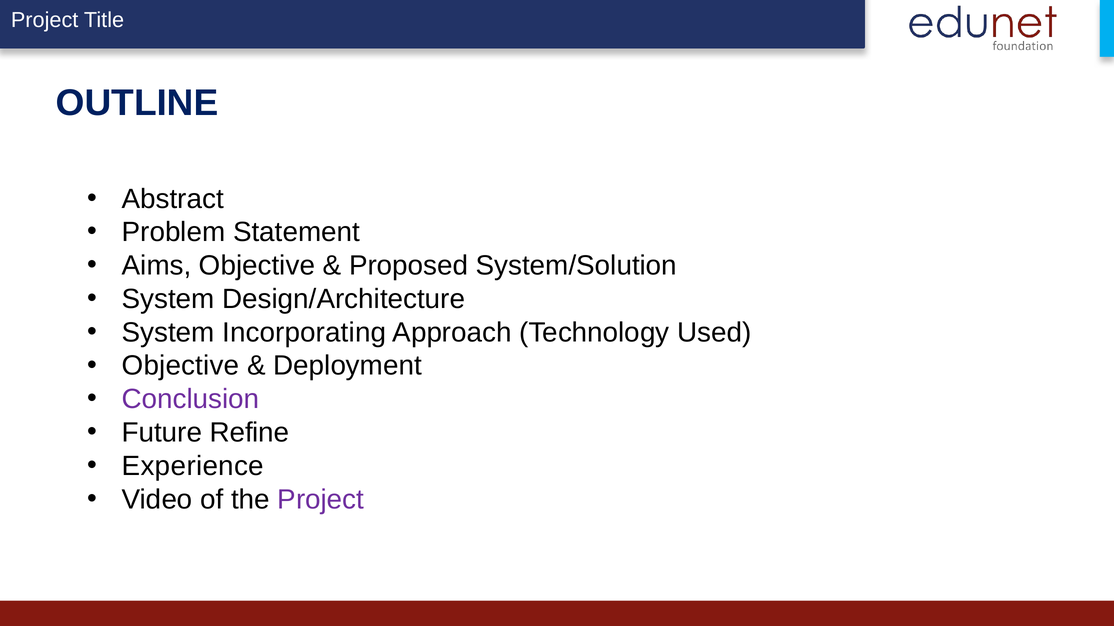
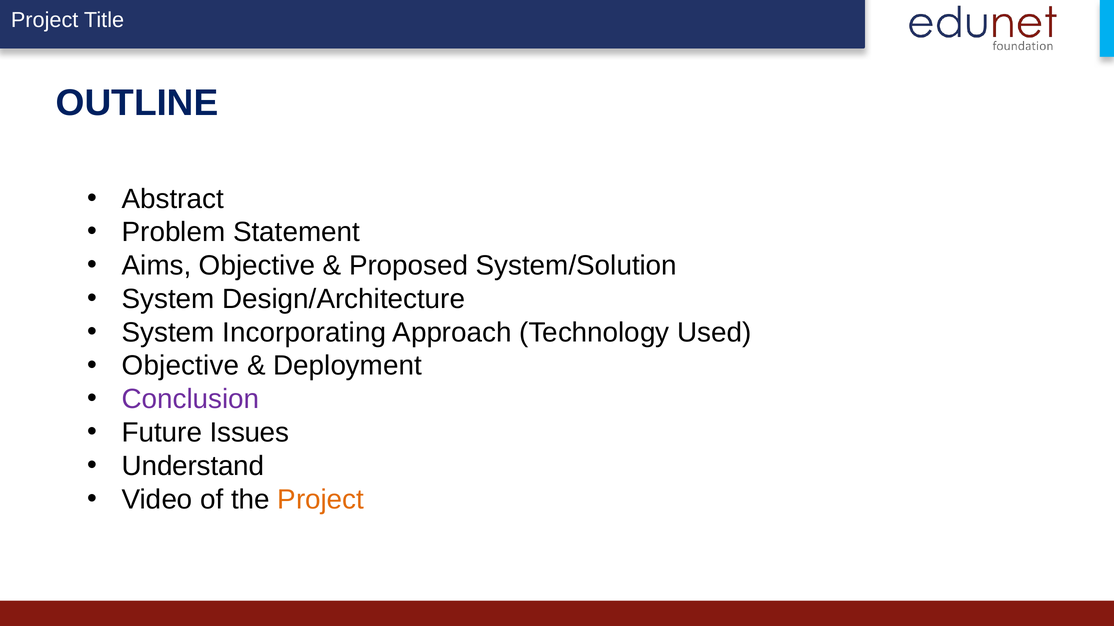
Refine: Refine -> Issues
Experience: Experience -> Understand
Project at (321, 500) colour: purple -> orange
